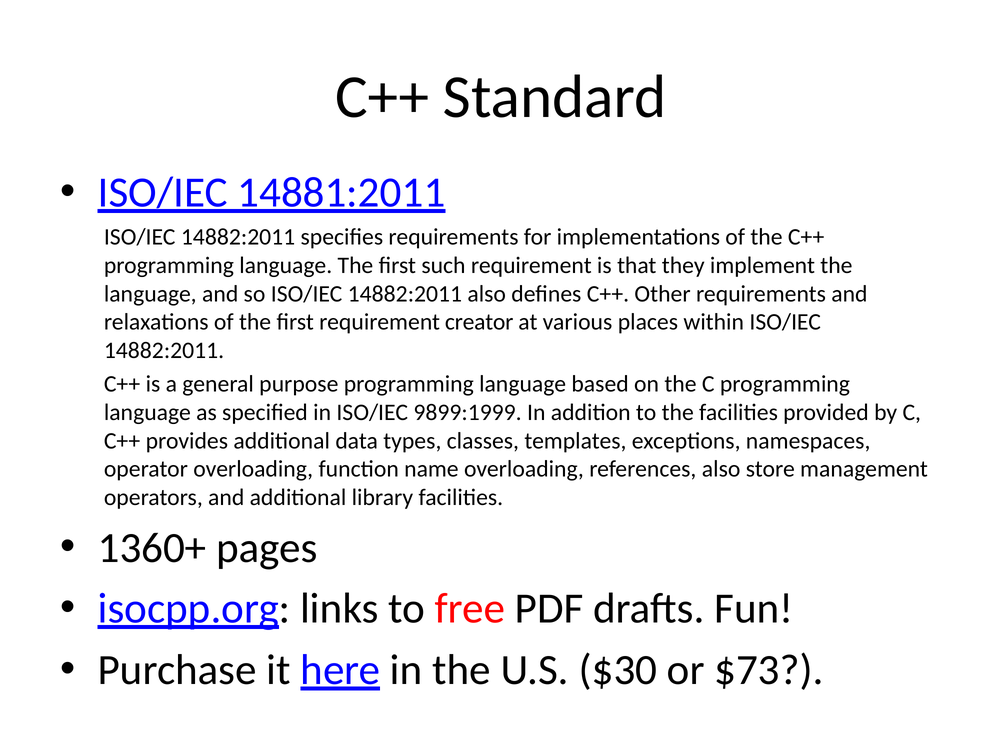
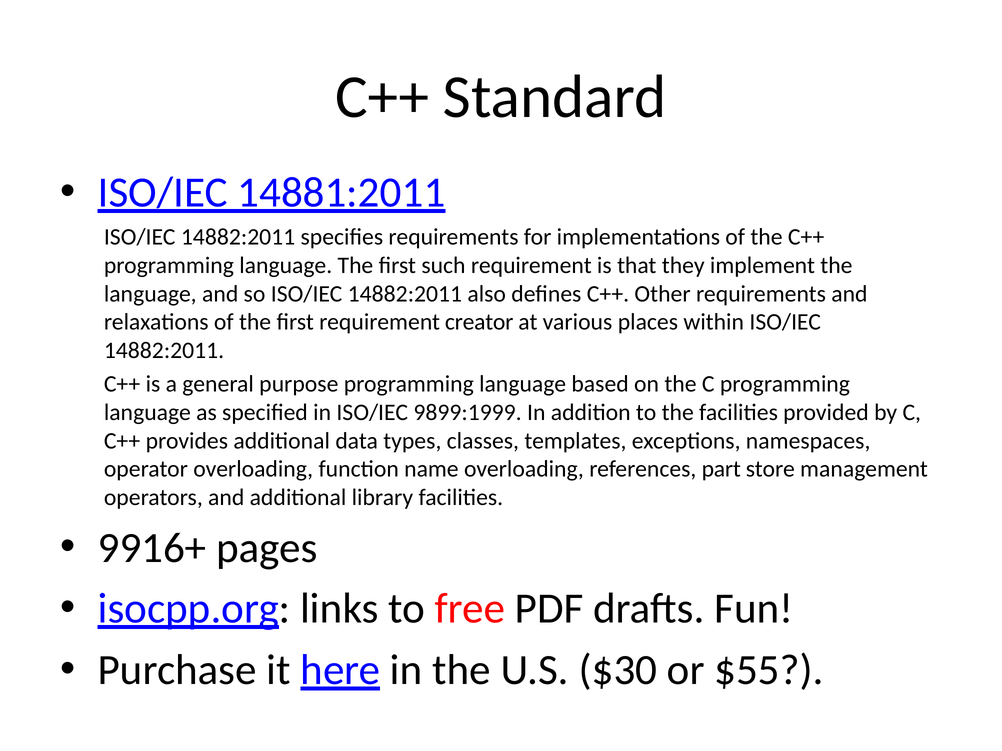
references also: also -> part
1360+: 1360+ -> 9916+
$73: $73 -> $55
